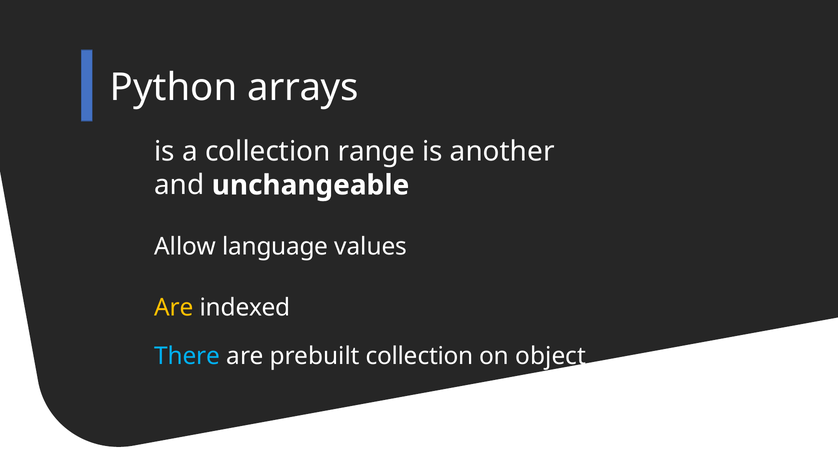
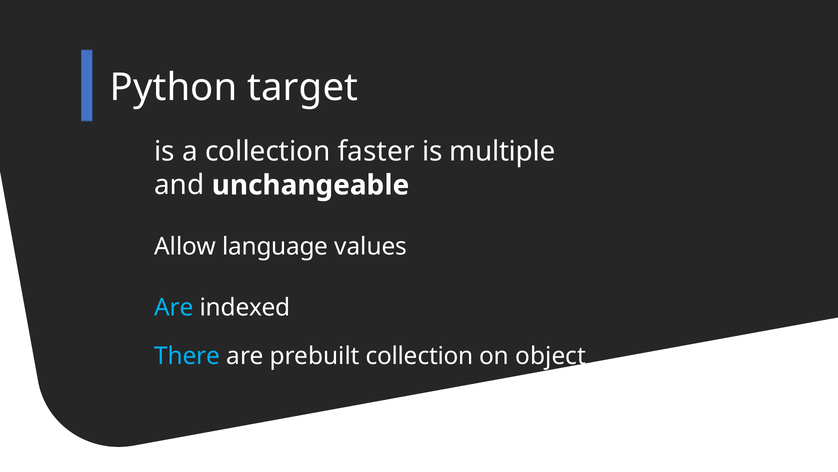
arrays: arrays -> target
range: range -> faster
another: another -> multiple
Are at (174, 307) colour: yellow -> light blue
